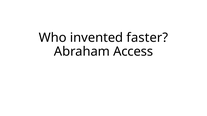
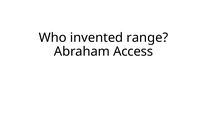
faster: faster -> range
